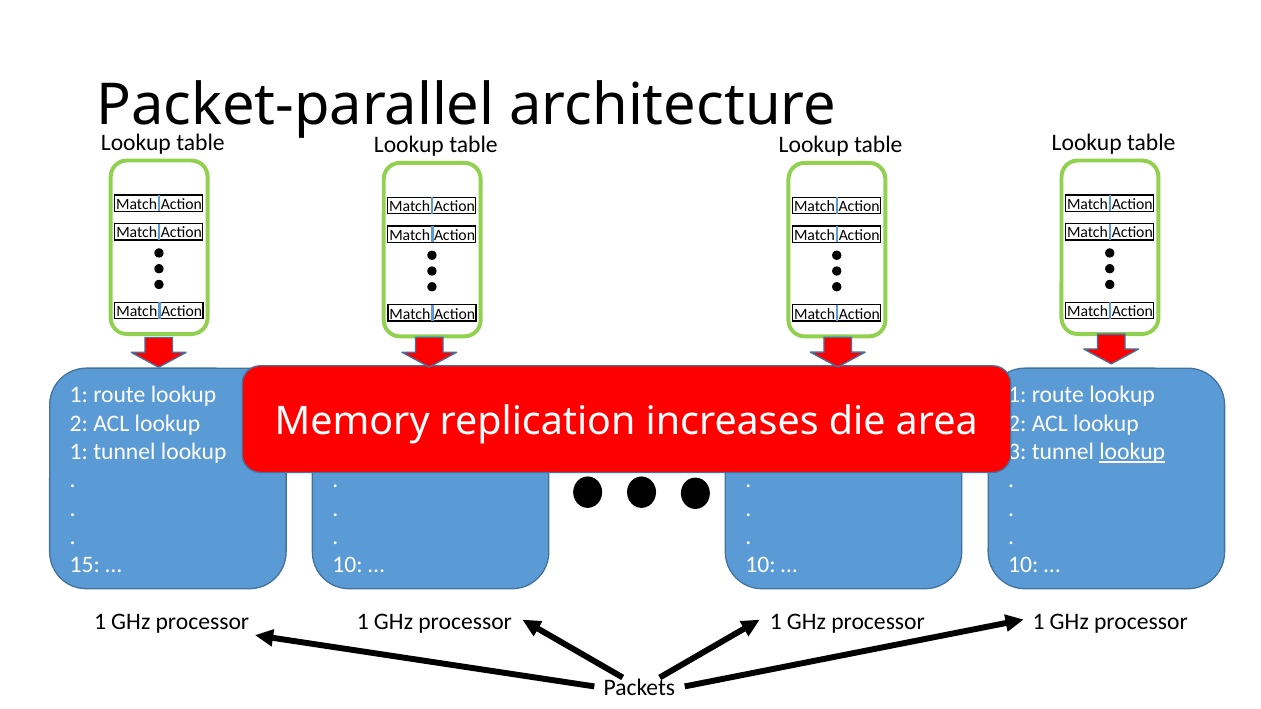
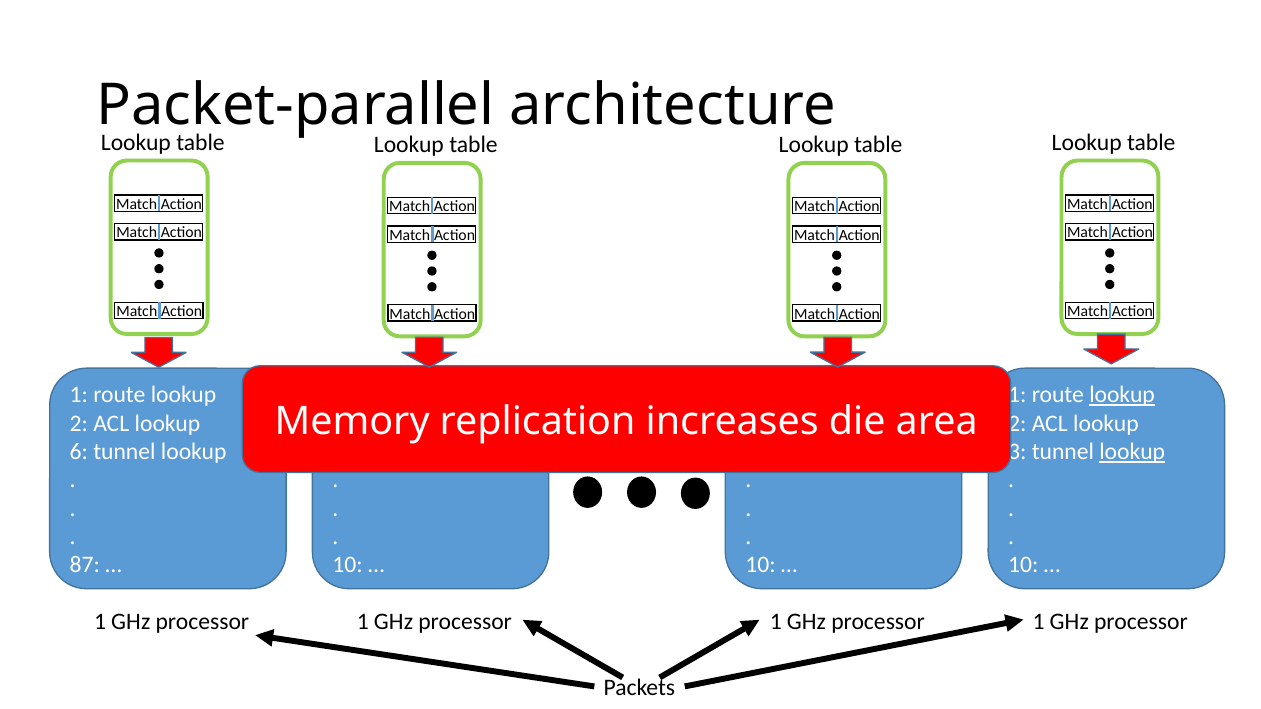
lookup at (1122, 395) underline: none -> present
1 at (79, 452): 1 -> 6
15: 15 -> 87
